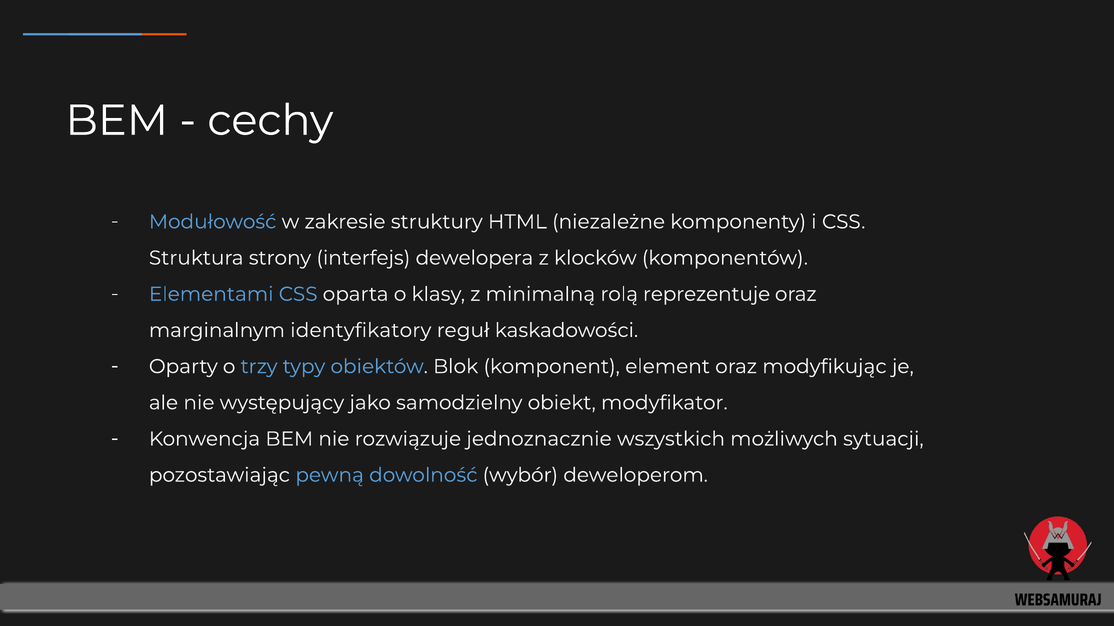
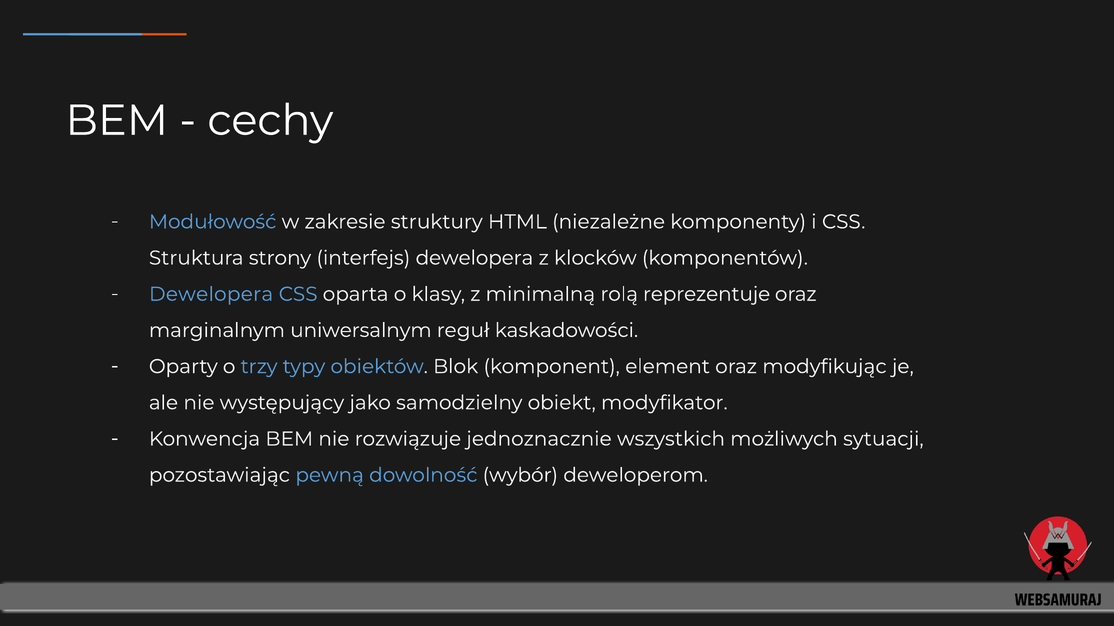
Elementami at (211, 294): Elementami -> Dewelopera
identyfikatory: identyfikatory -> uniwersalnym
